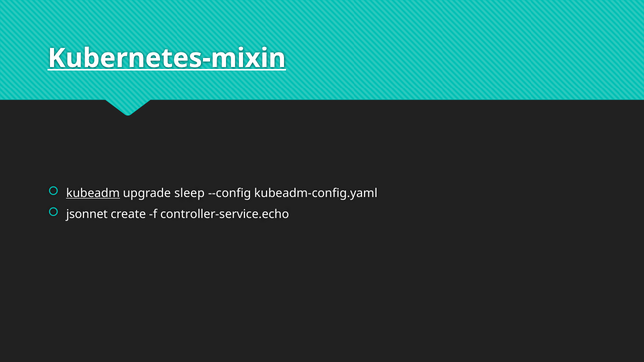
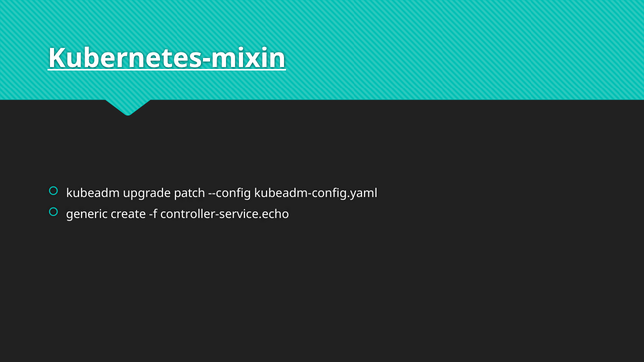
kubeadm underline: present -> none
sleep: sleep -> patch
jsonnet: jsonnet -> generic
